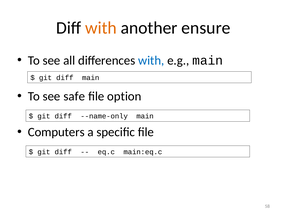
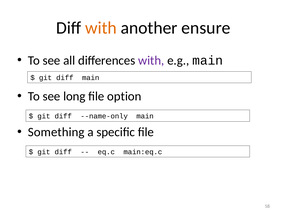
with at (151, 60) colour: blue -> purple
safe: safe -> long
Computers: Computers -> Something
